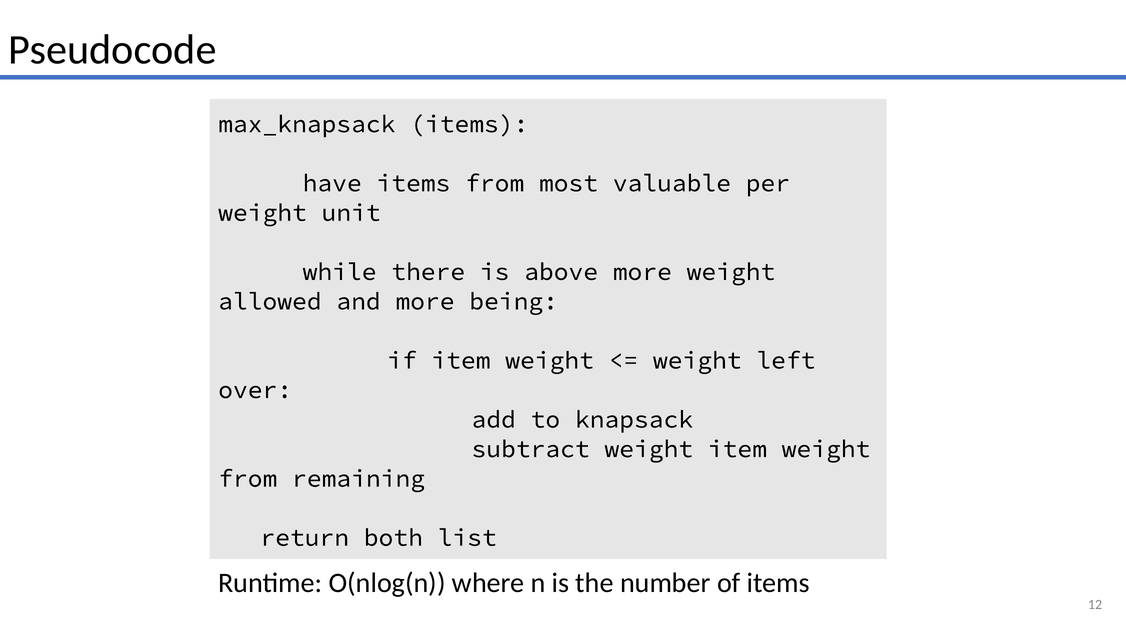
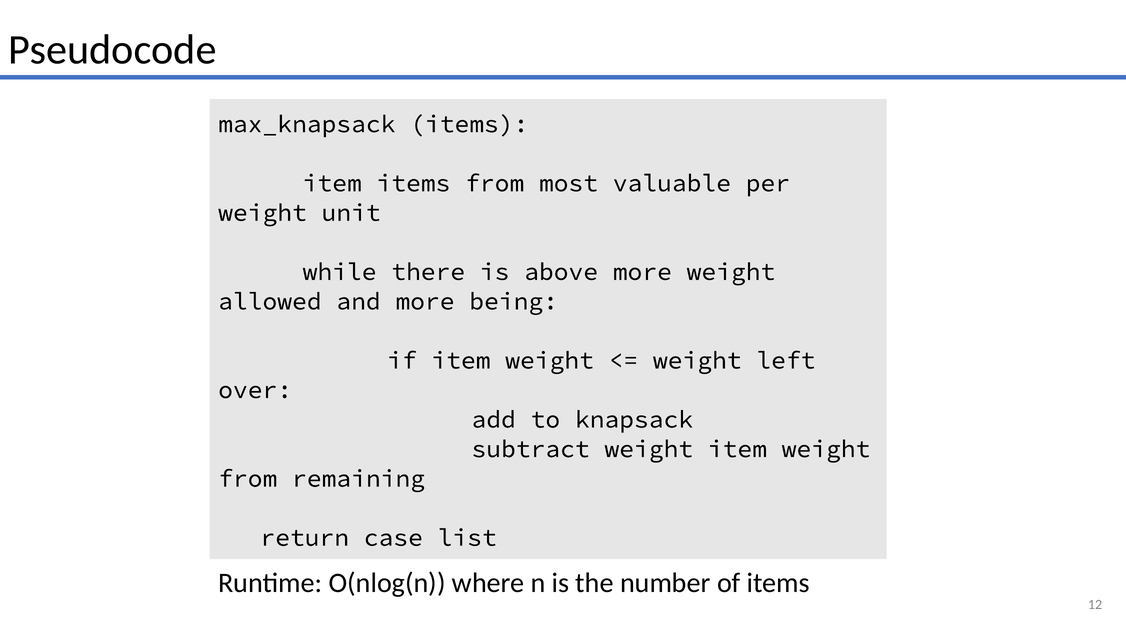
have at (332, 183): have -> item
both: both -> case
